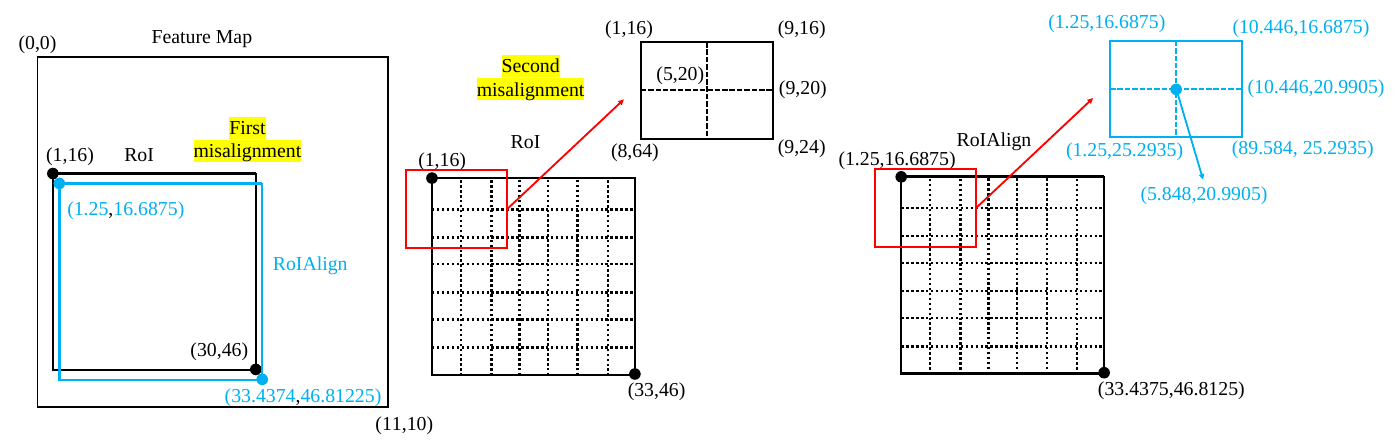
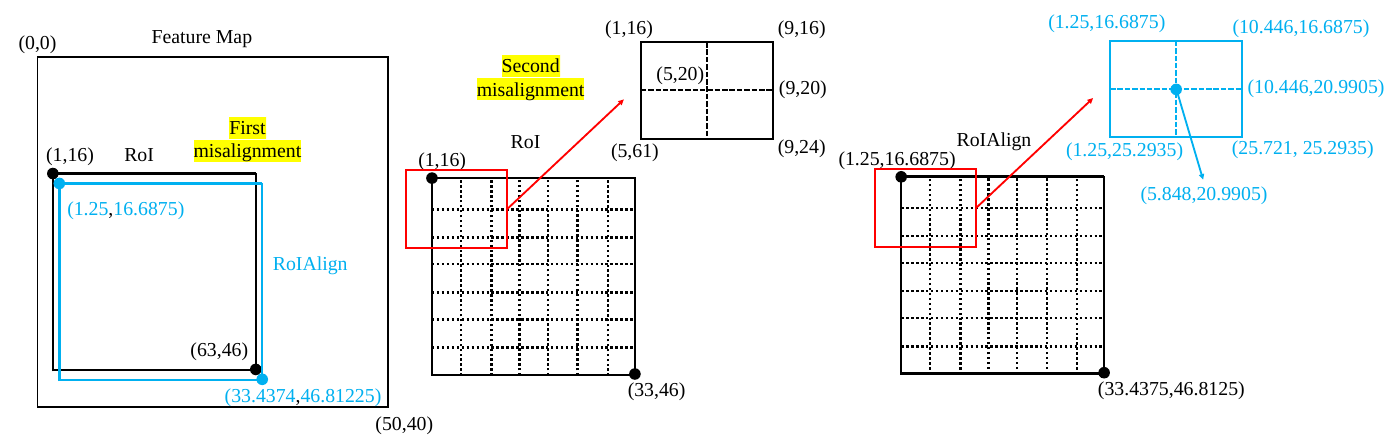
89.584: 89.584 -> 25.721
8,64: 8,64 -> 5,61
30,46: 30,46 -> 63,46
11,10: 11,10 -> 50,40
